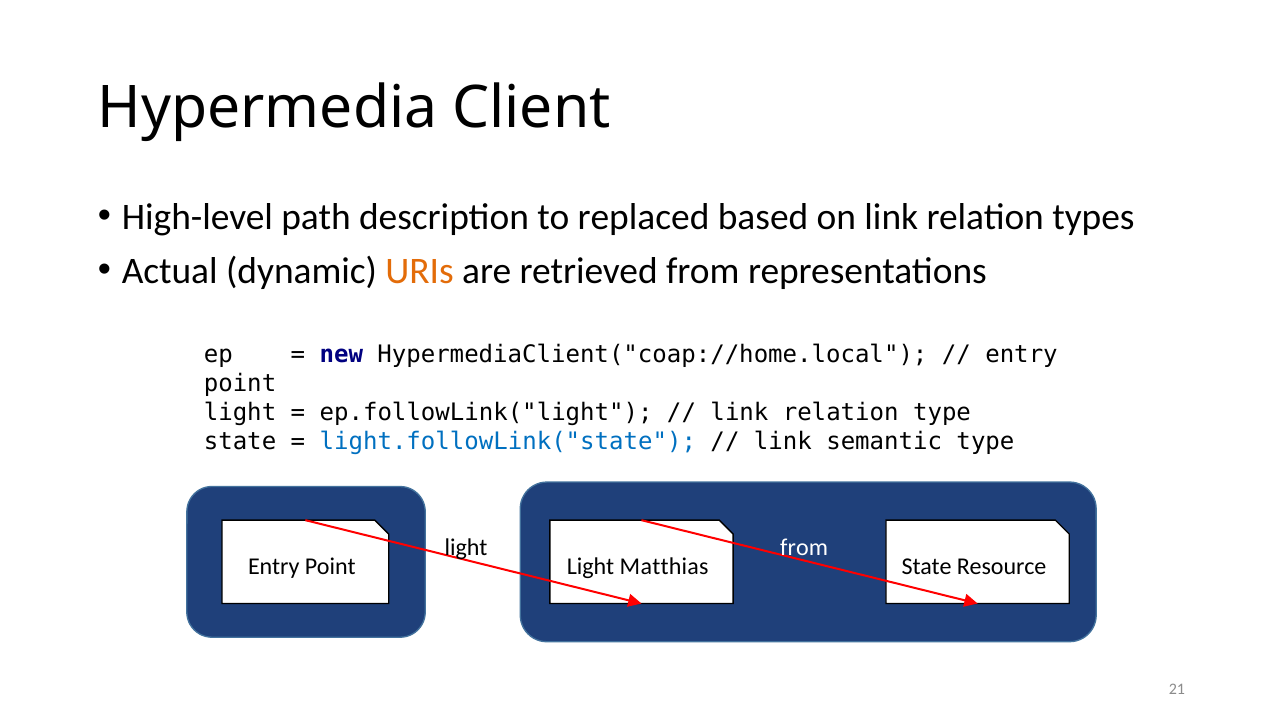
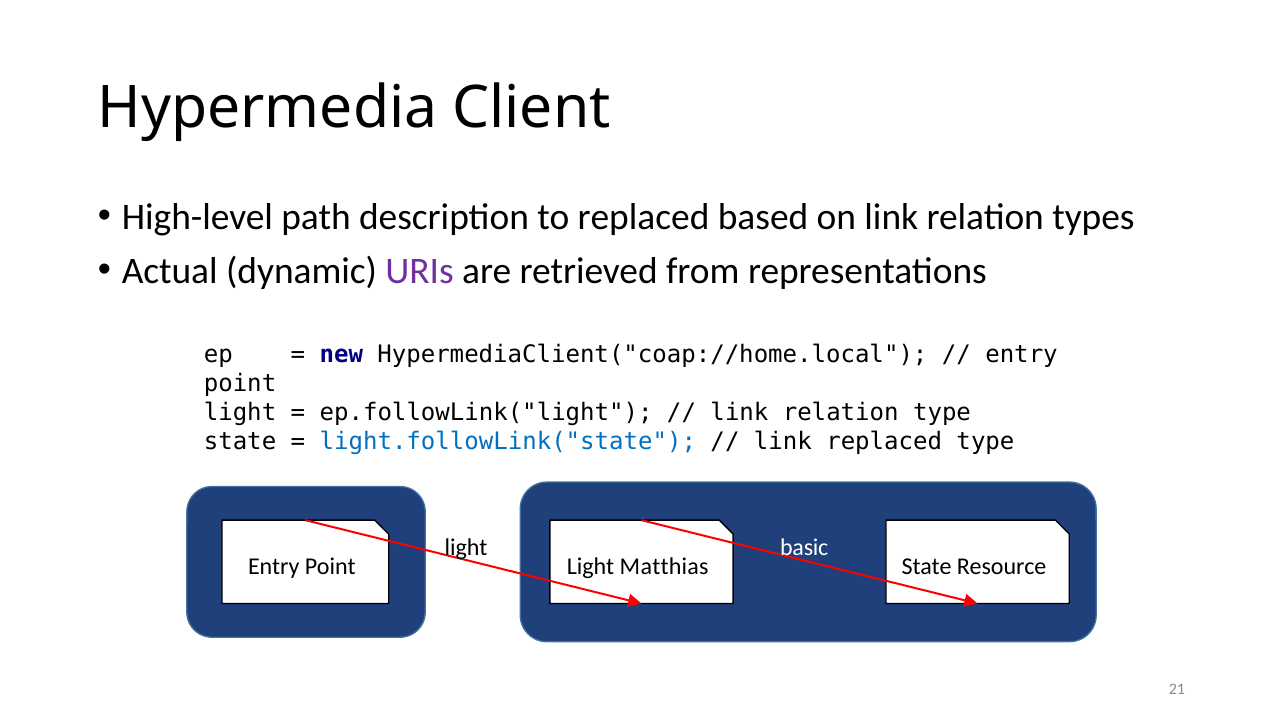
URIs colour: orange -> purple
link semantic: semantic -> replaced
light from: from -> basic
